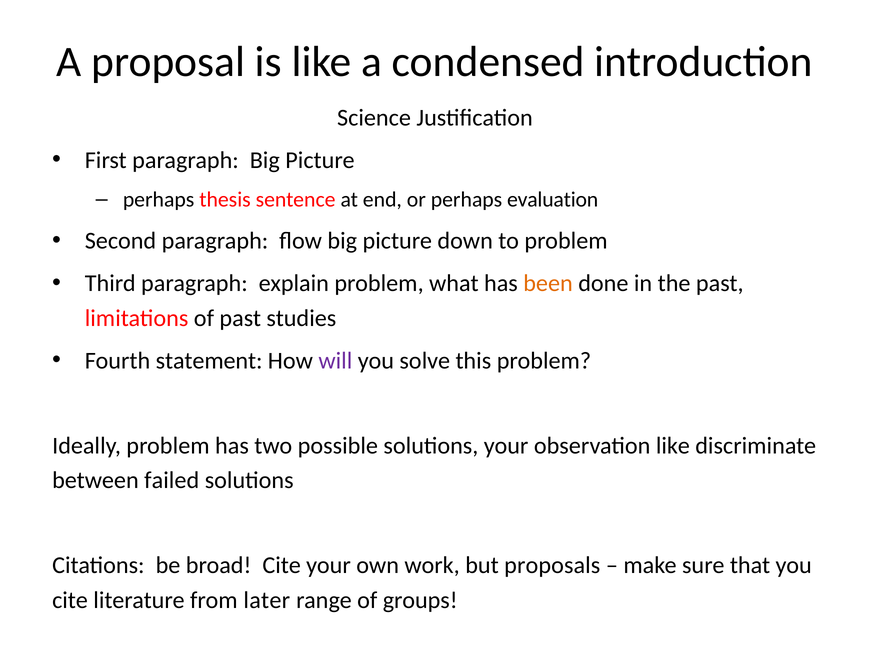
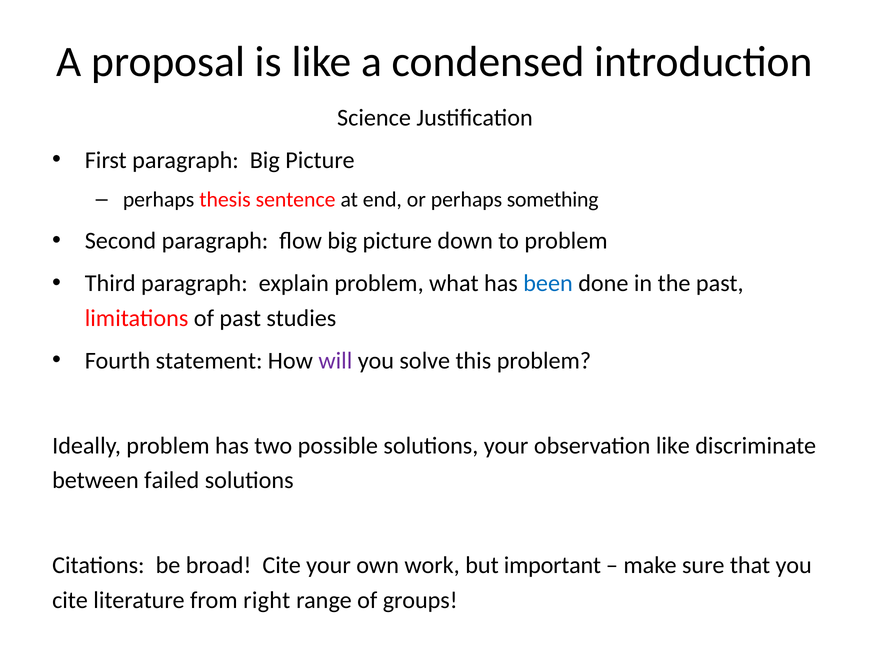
evaluation: evaluation -> something
been colour: orange -> blue
proposals: proposals -> important
later: later -> right
